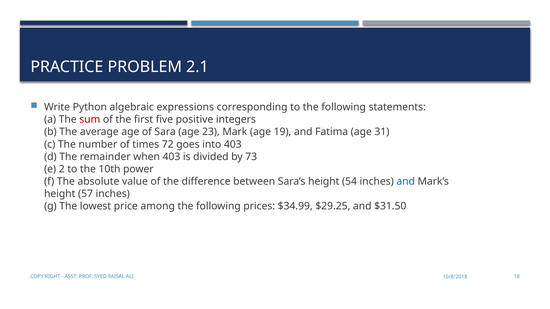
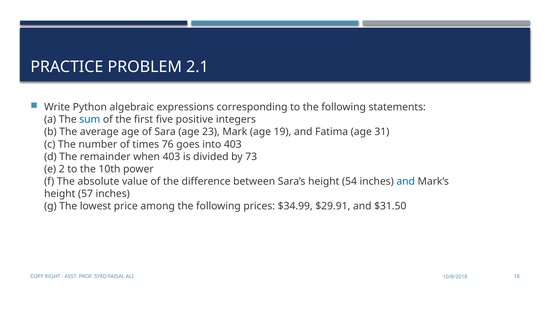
sum colour: red -> blue
72: 72 -> 76
$29.25: $29.25 -> $29.91
